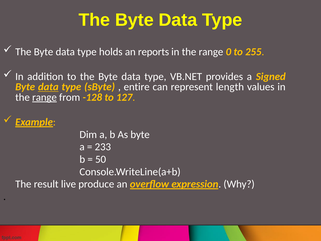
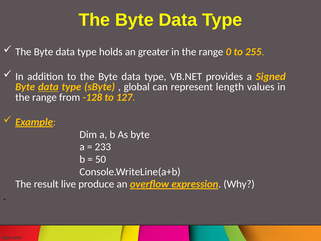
reports: reports -> greater
entire: entire -> global
range at (44, 97) underline: present -> none
